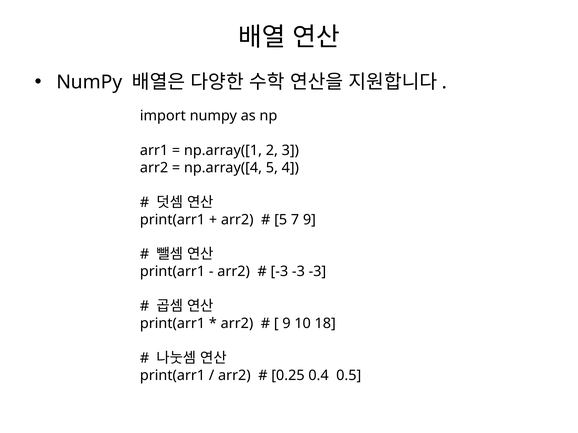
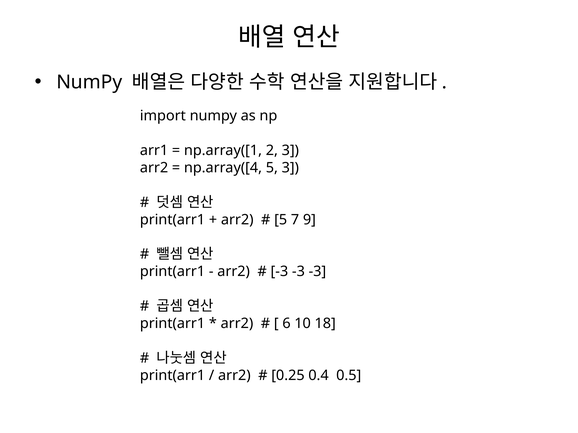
5 4: 4 -> 3
9 at (286, 324): 9 -> 6
